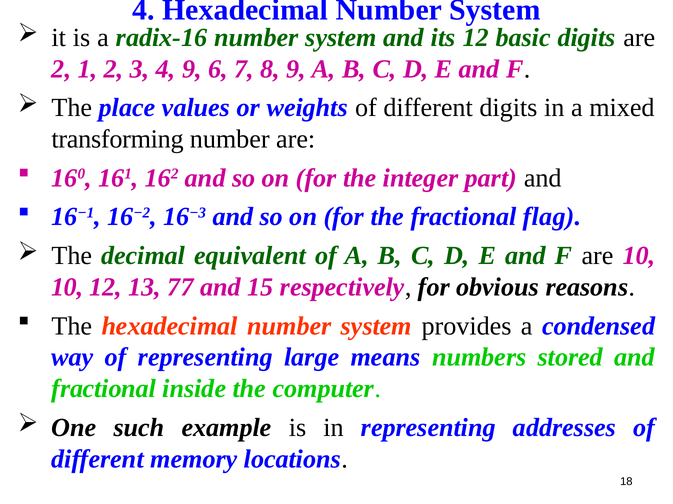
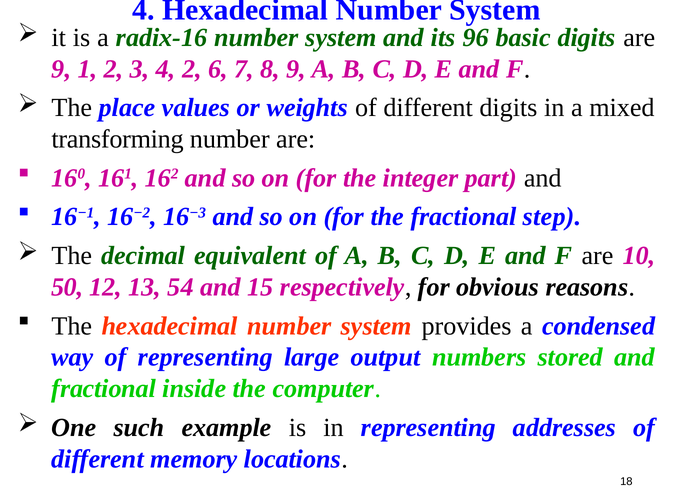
its 12: 12 -> 96
2 at (61, 69): 2 -> 9
4 9: 9 -> 2
flag: flag -> step
10 at (67, 288): 10 -> 50
77: 77 -> 54
means: means -> output
